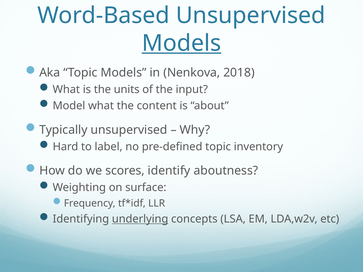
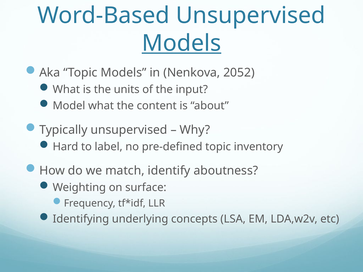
2018: 2018 -> 2052
scores: scores -> match
underlying underline: present -> none
